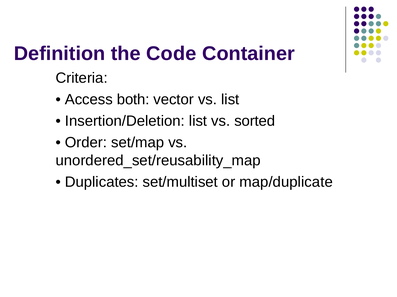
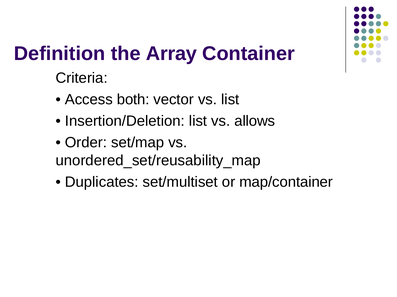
Code: Code -> Array
sorted: sorted -> allows
map/duplicate: map/duplicate -> map/container
